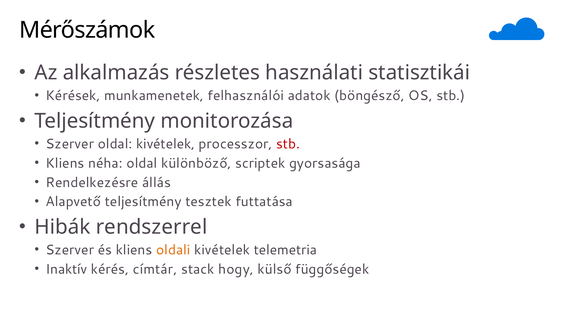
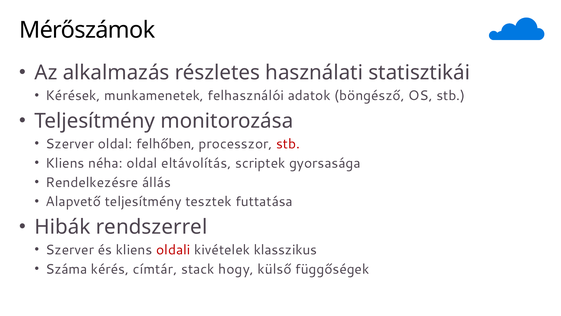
oldal kivételek: kivételek -> felhőben
különböző: különböző -> eltávolítás
oldali colour: orange -> red
telemetria: telemetria -> klasszikus
Inaktív: Inaktív -> Száma
